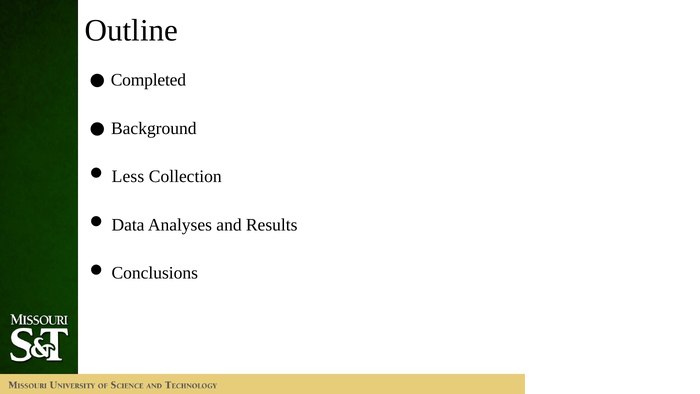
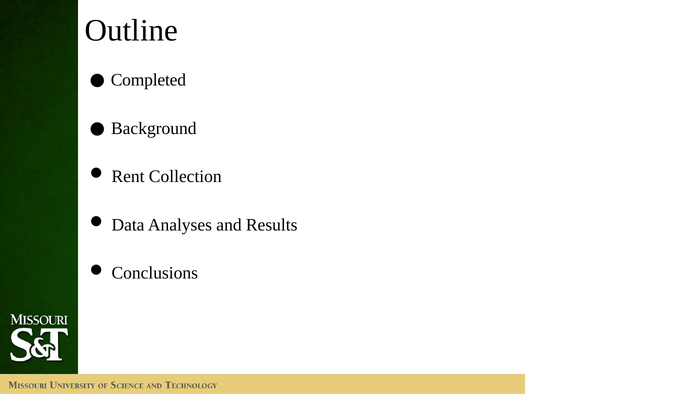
Less: Less -> Rent
